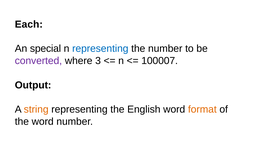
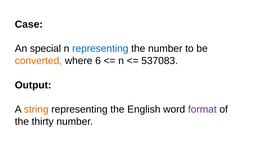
Each: Each -> Case
converted colour: purple -> orange
3: 3 -> 6
100007: 100007 -> 537083
format colour: orange -> purple
the word: word -> thirty
